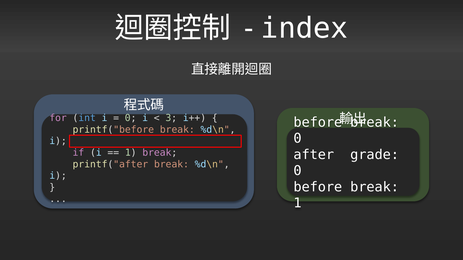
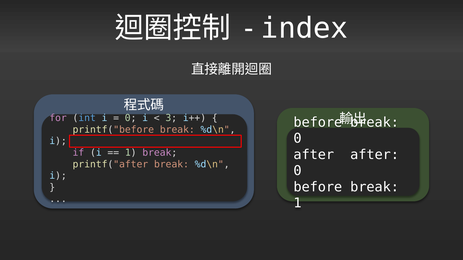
after grade: grade -> after
